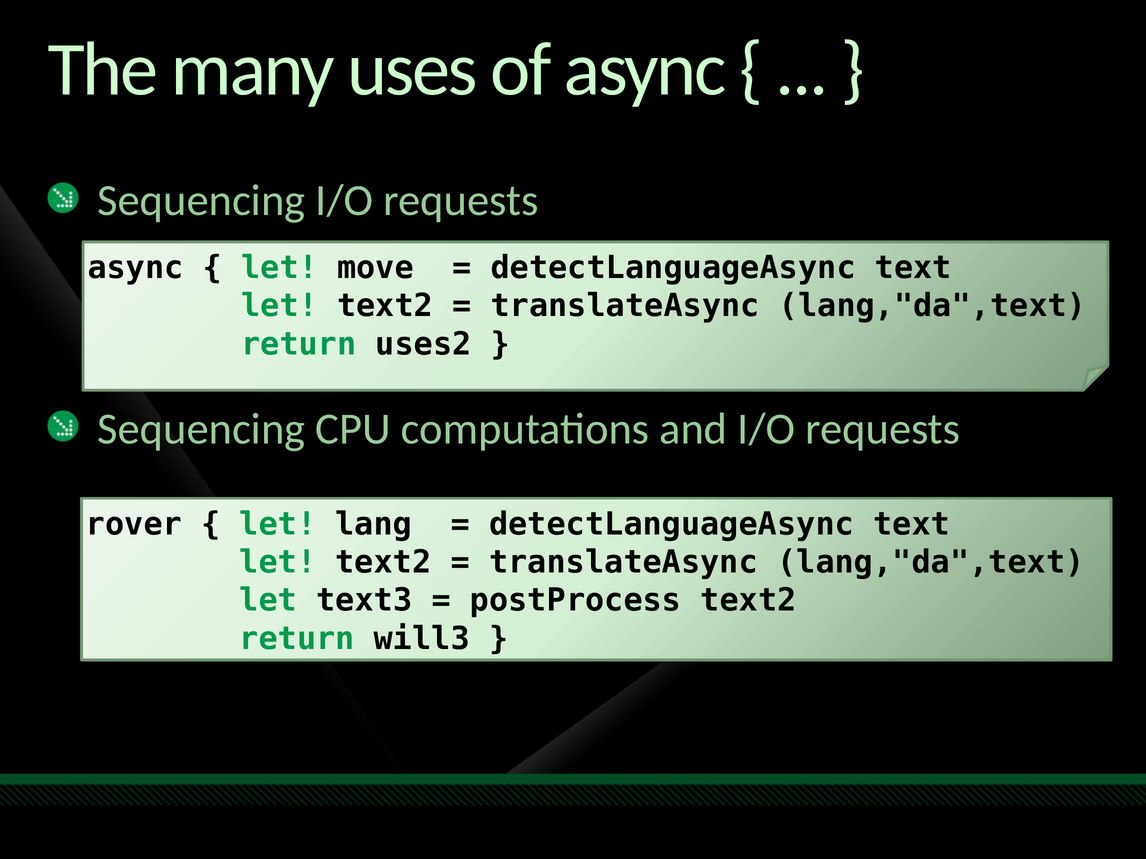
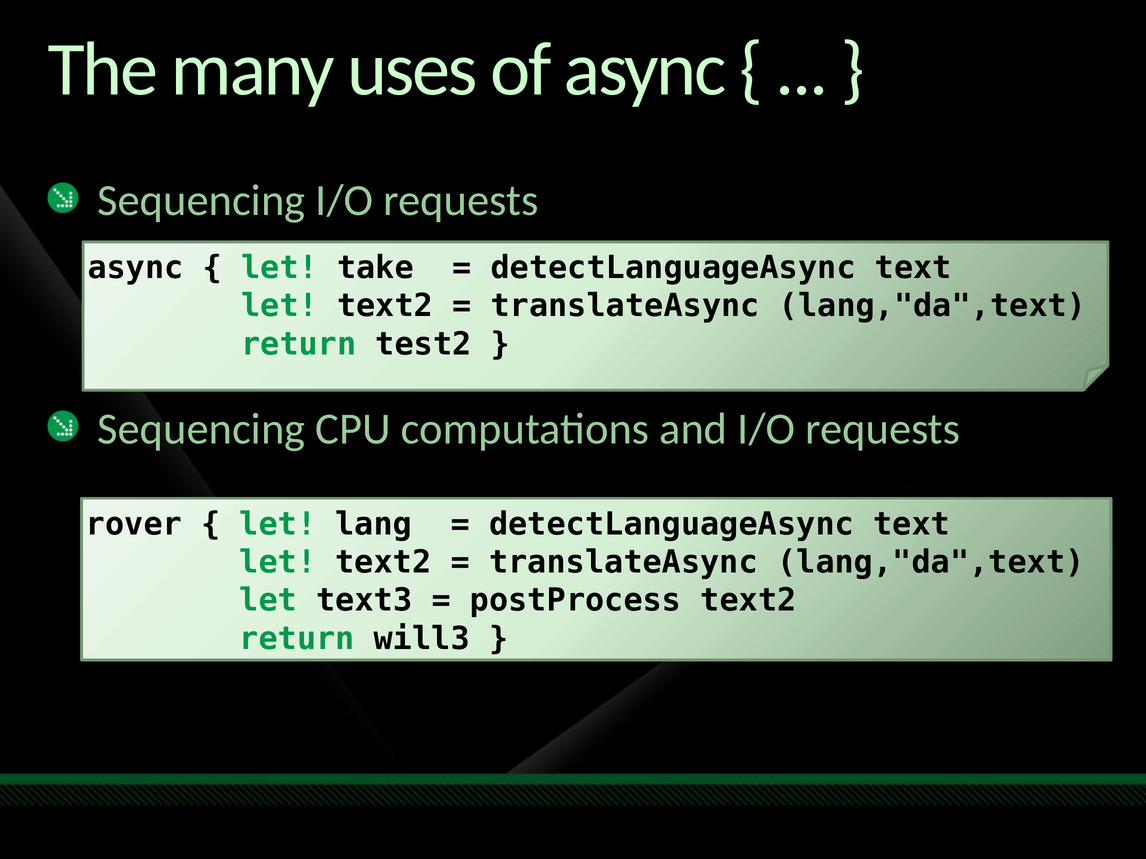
move: move -> take
uses2: uses2 -> test2
